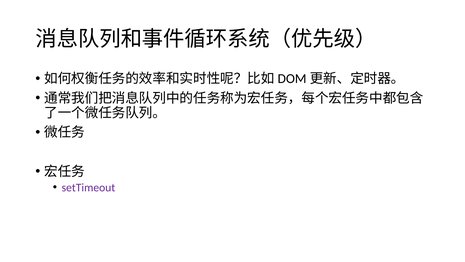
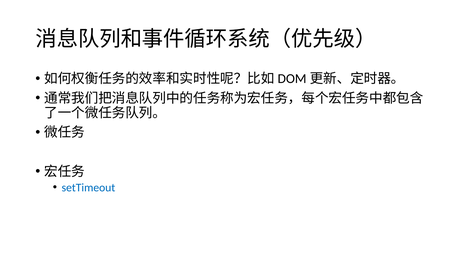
setTimeout colour: purple -> blue
